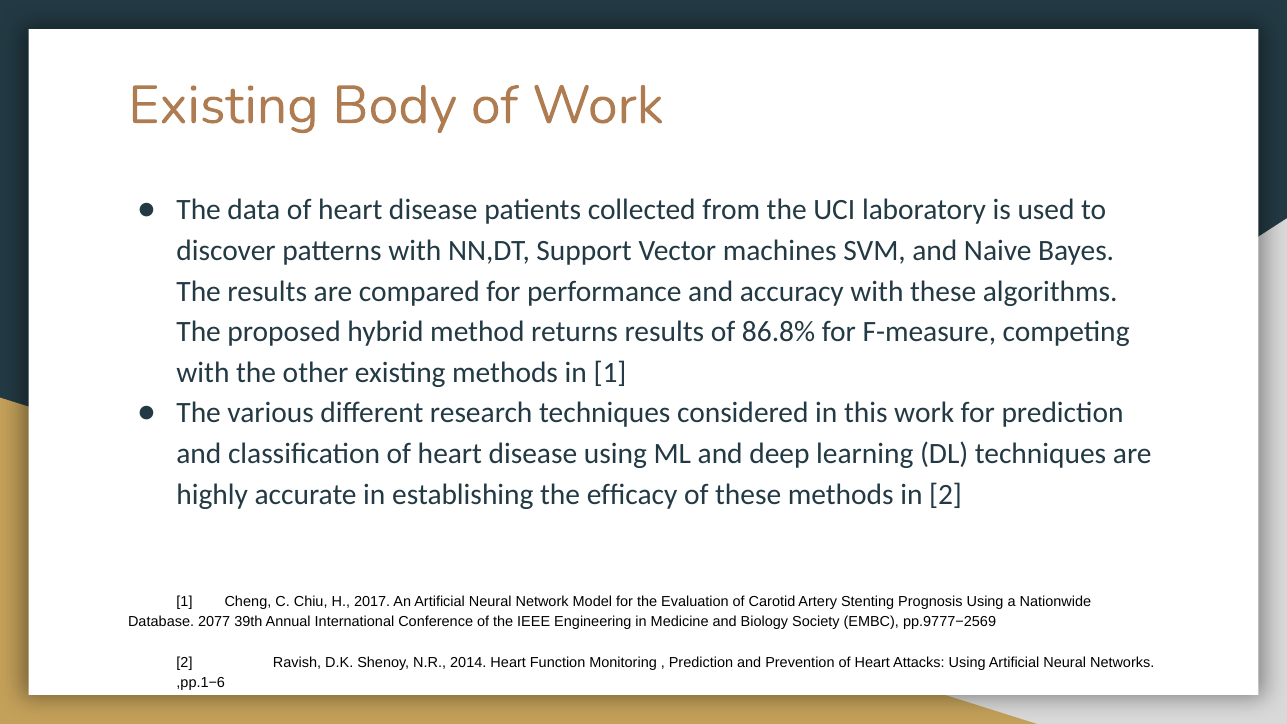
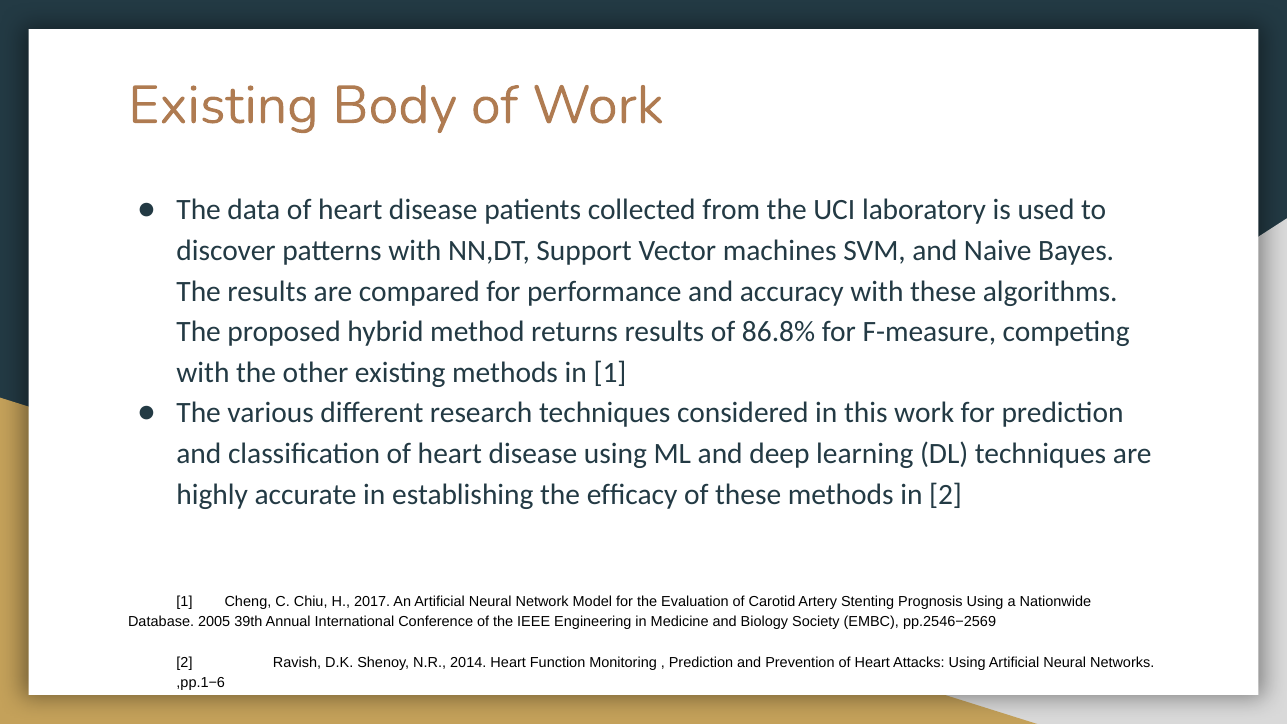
2077: 2077 -> 2005
pp.9777−2569: pp.9777−2569 -> pp.2546−2569
